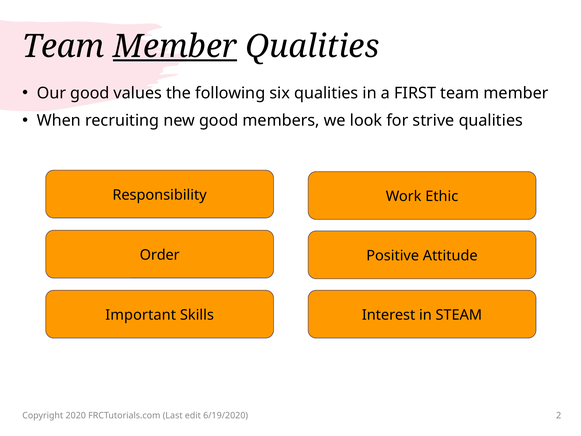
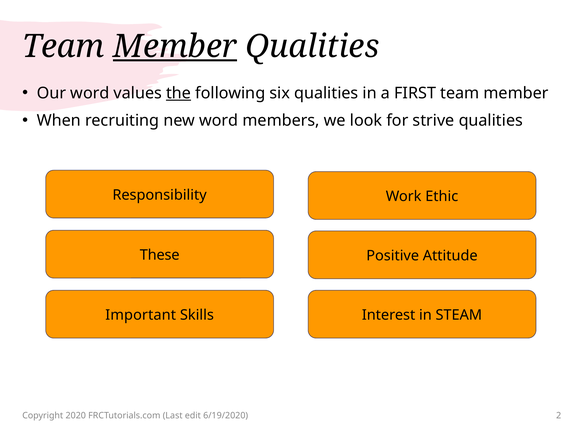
Our good: good -> word
the underline: none -> present
new good: good -> word
Order: Order -> These
